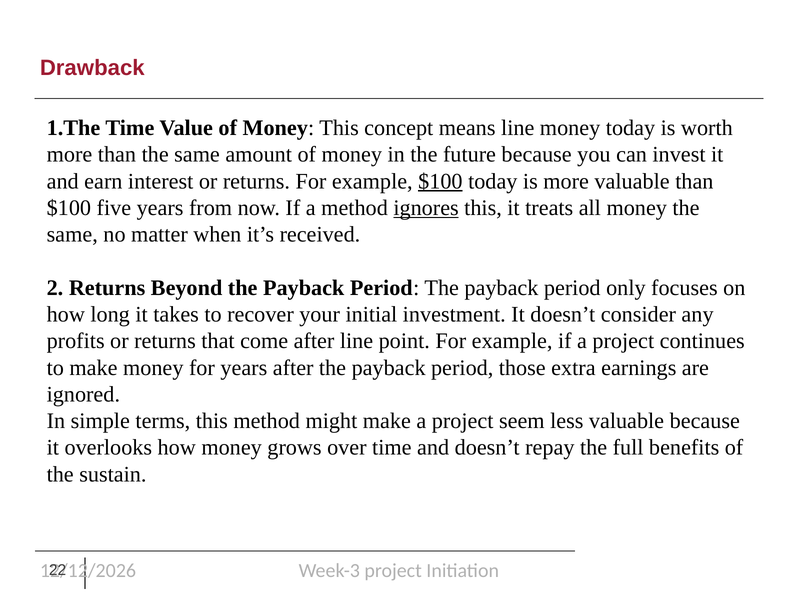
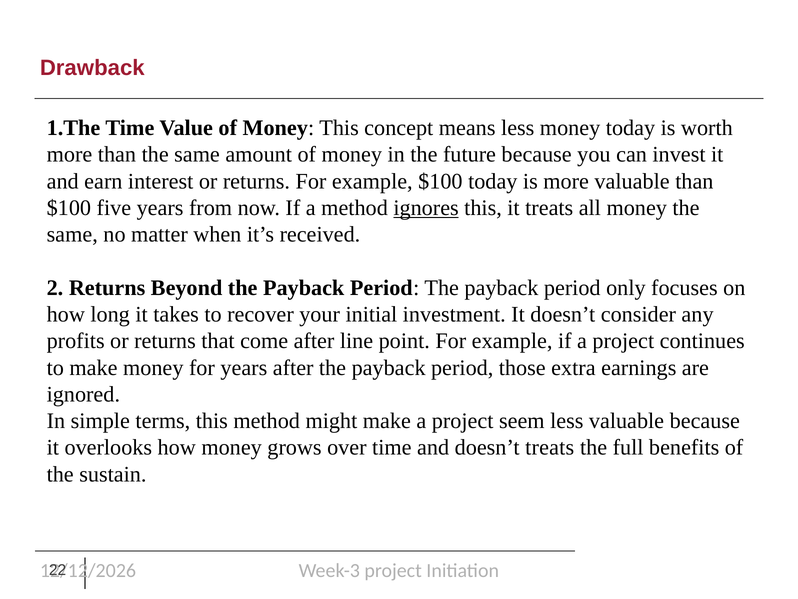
means line: line -> less
$100 at (440, 181) underline: present -> none
doesn’t repay: repay -> treats
